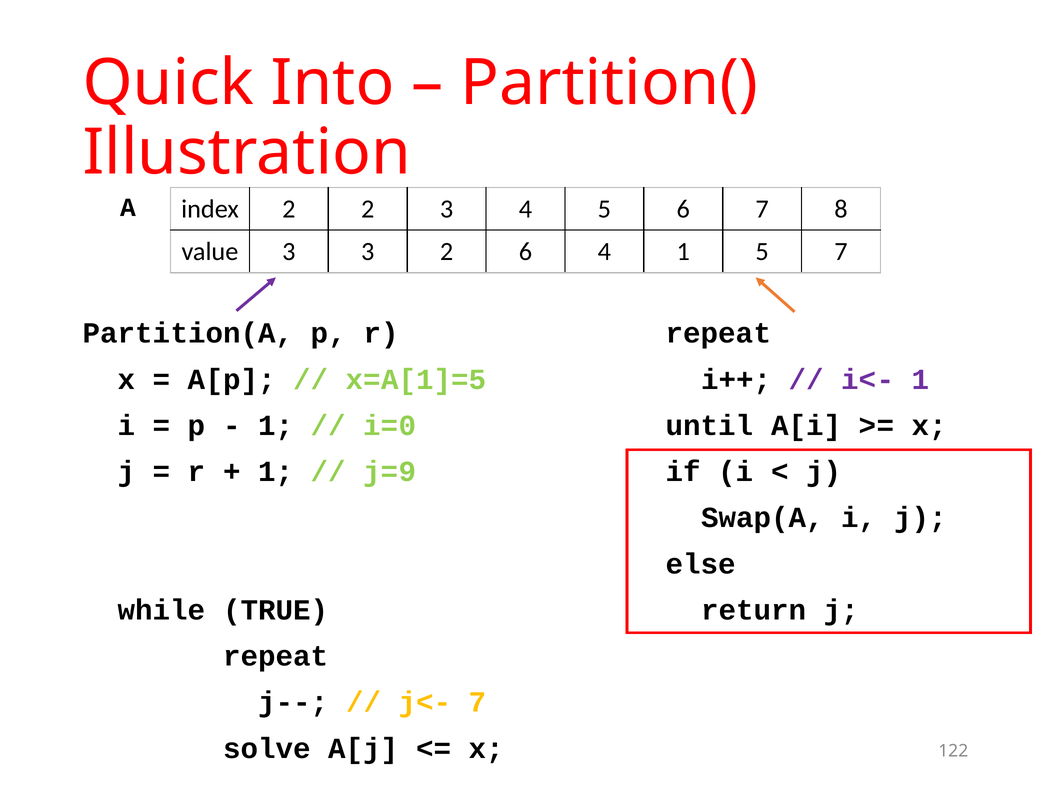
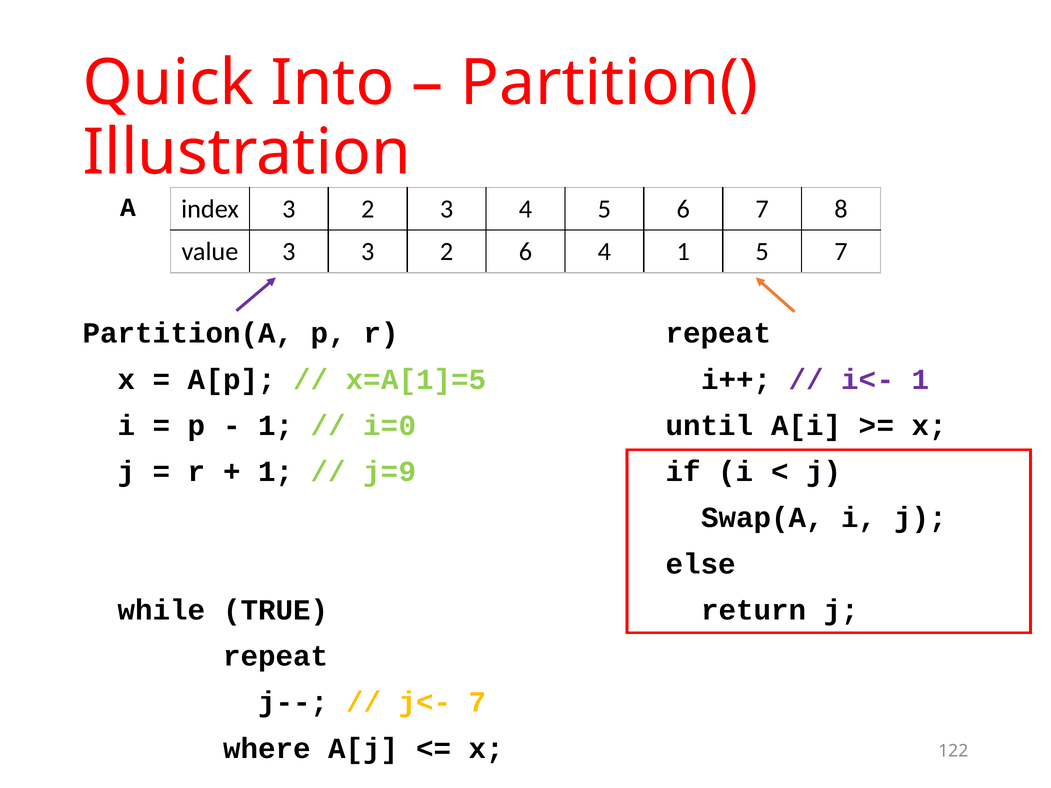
index 2: 2 -> 3
solve: solve -> where
